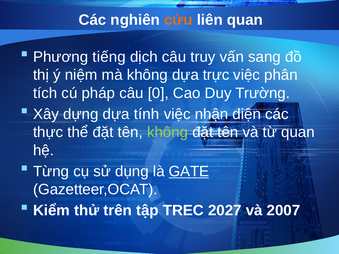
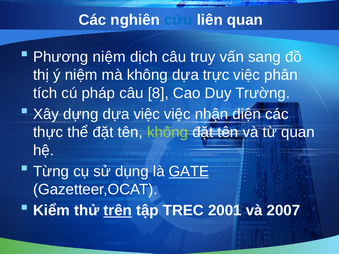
cứu colour: orange -> blue
Phương tiếng: tiếng -> niệm
0: 0 -> 8
dựa tính: tính -> việc
trên underline: none -> present
2027: 2027 -> 2001
